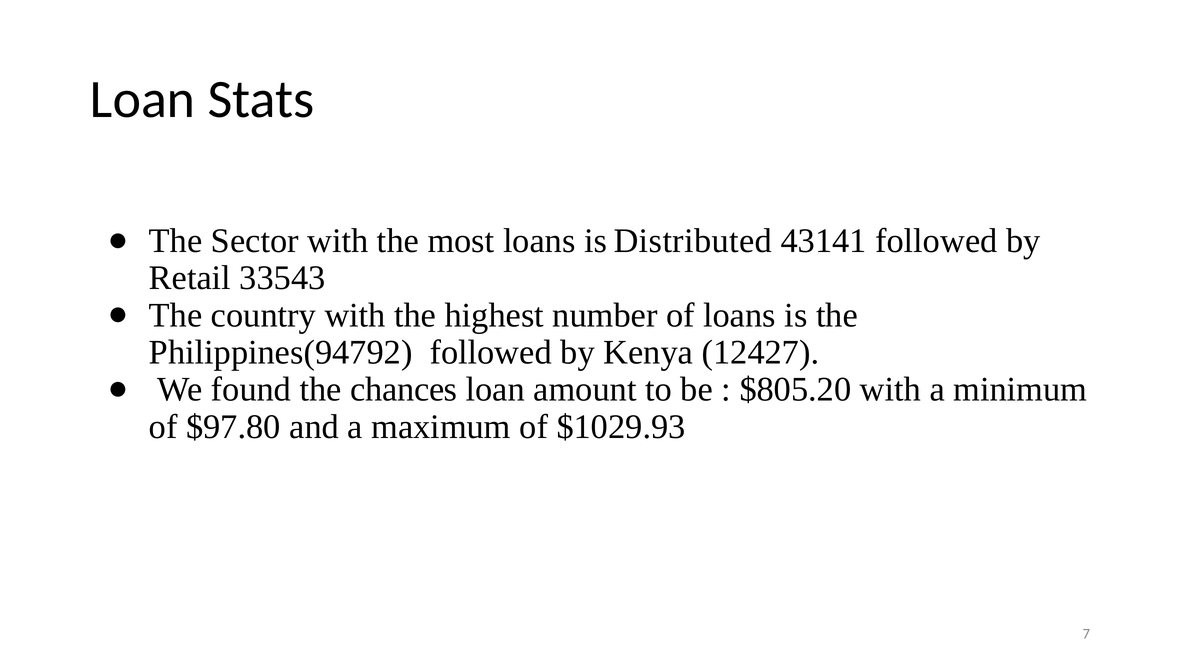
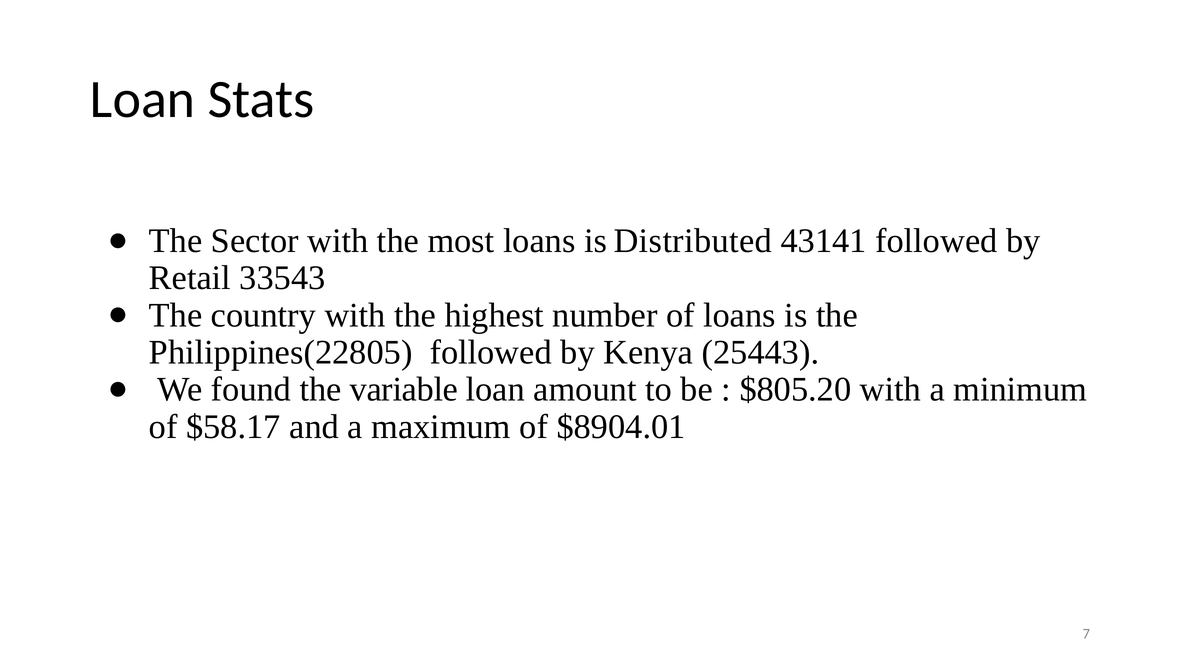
Philippines(94792: Philippines(94792 -> Philippines(22805
12427: 12427 -> 25443
chances: chances -> variable
$97.80: $97.80 -> $58.17
$1029.93: $1029.93 -> $8904.01
